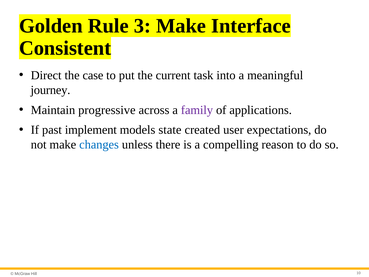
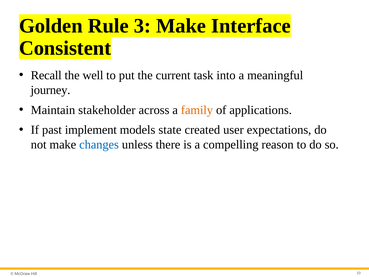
Direct: Direct -> Recall
case: case -> well
progressive: progressive -> stakeholder
family colour: purple -> orange
